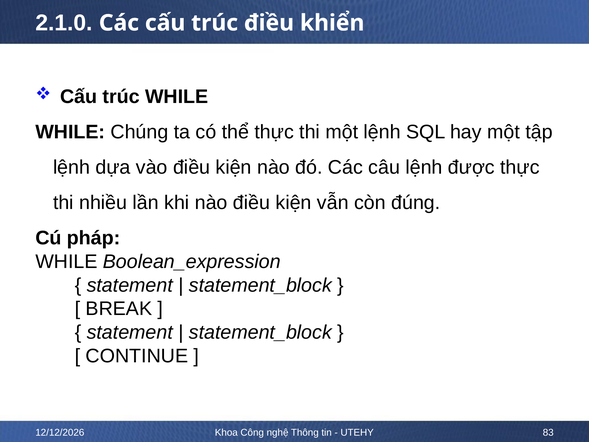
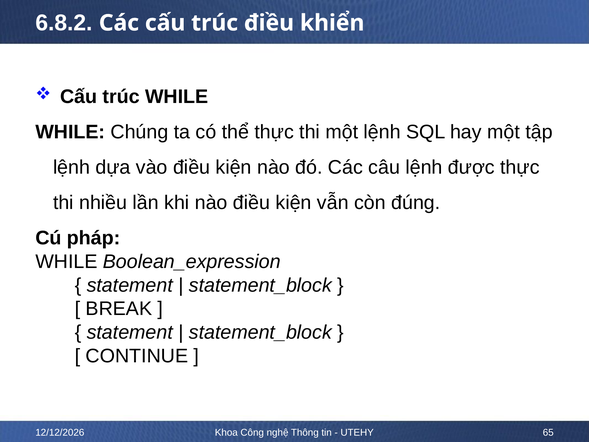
2.1.0: 2.1.0 -> 6.8.2
83: 83 -> 65
